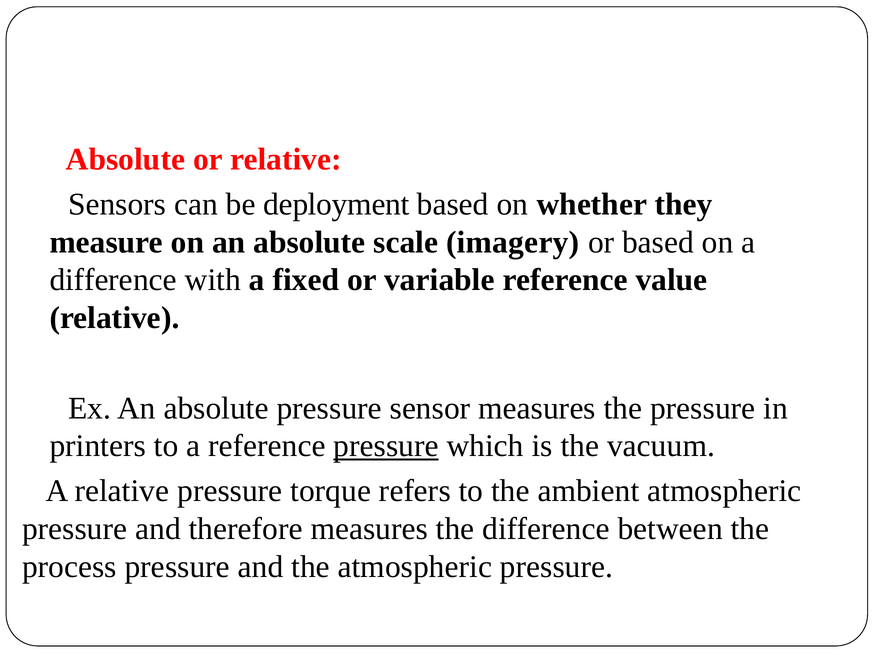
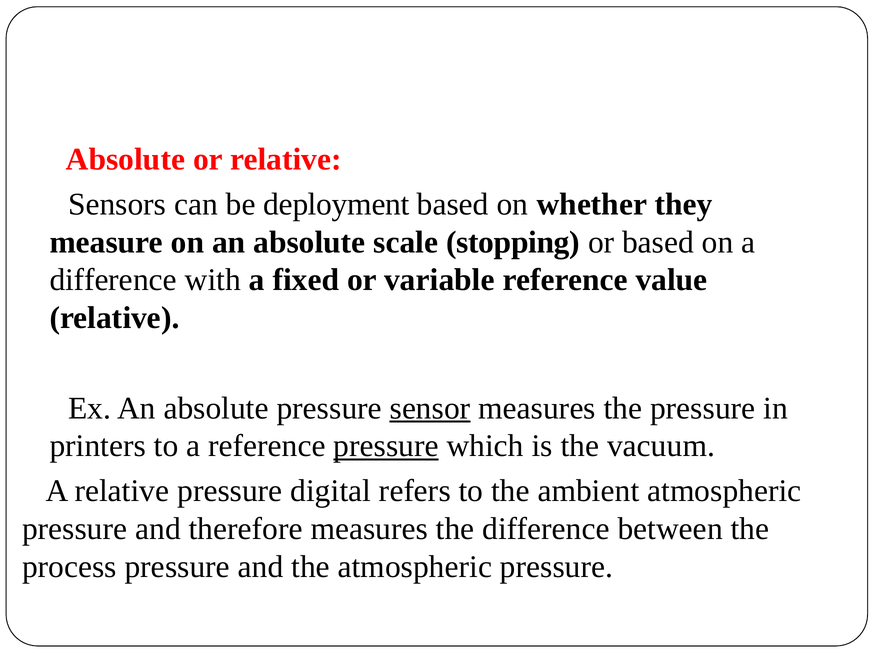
imagery: imagery -> stopping
sensor underline: none -> present
torque: torque -> digital
